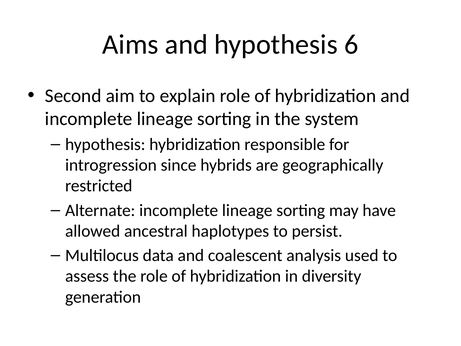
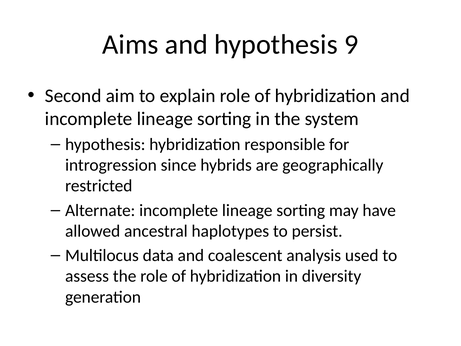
6: 6 -> 9
